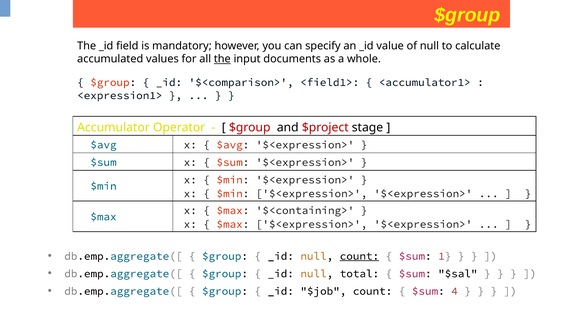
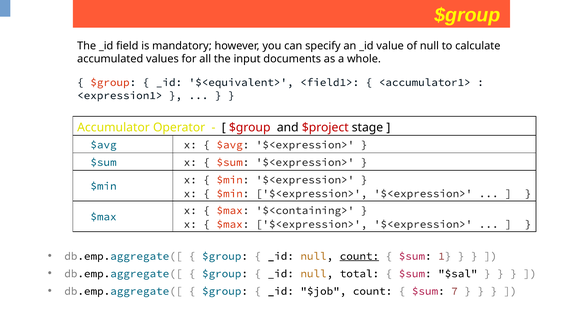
the at (222, 59) underline: present -> none
$<comparison>: $<comparison> -> $<equivalent>
4: 4 -> 7
